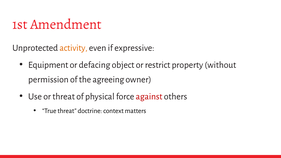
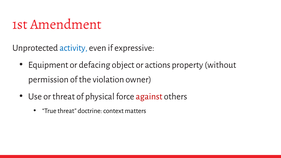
activity colour: orange -> blue
restrict: restrict -> actions
agreeing: agreeing -> violation
